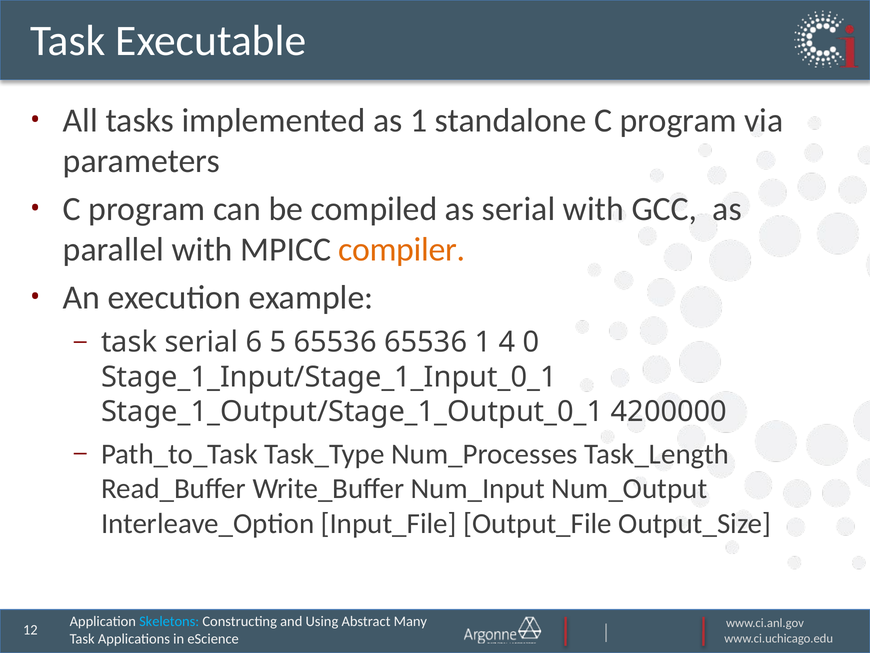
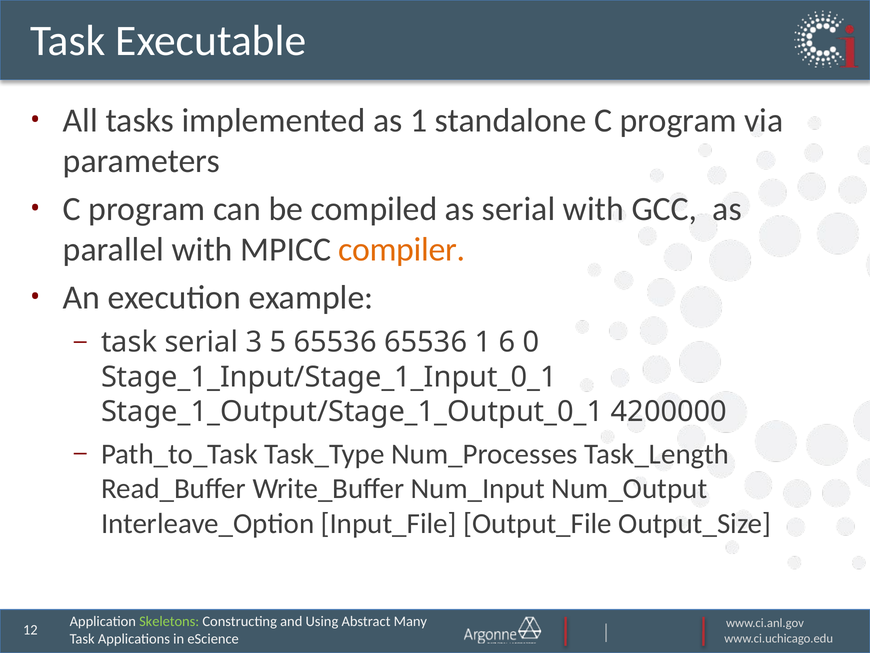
6: 6 -> 3
4: 4 -> 6
Skeletons colour: light blue -> light green
